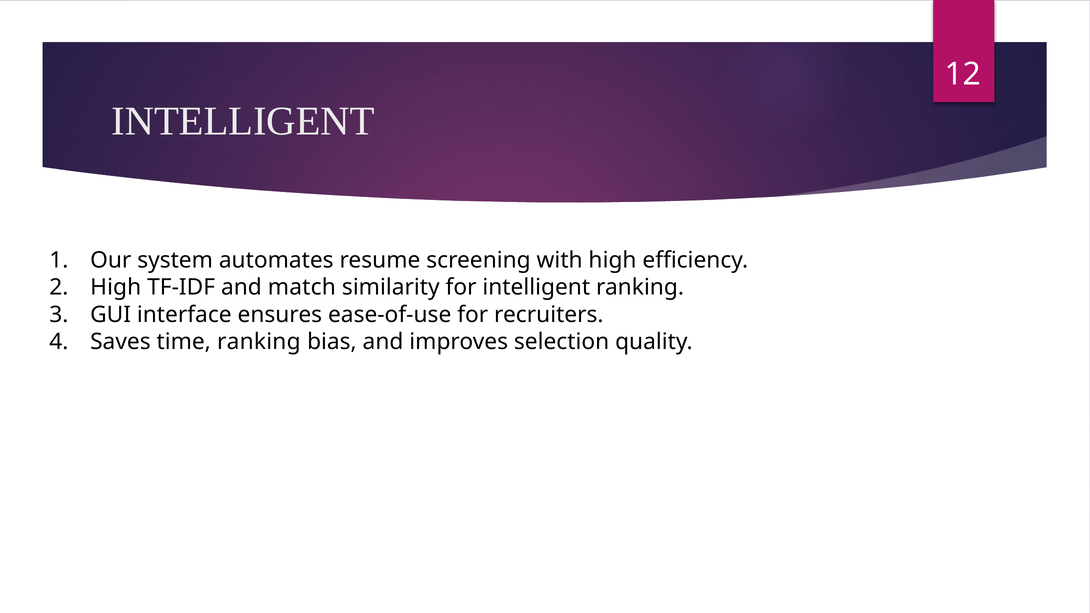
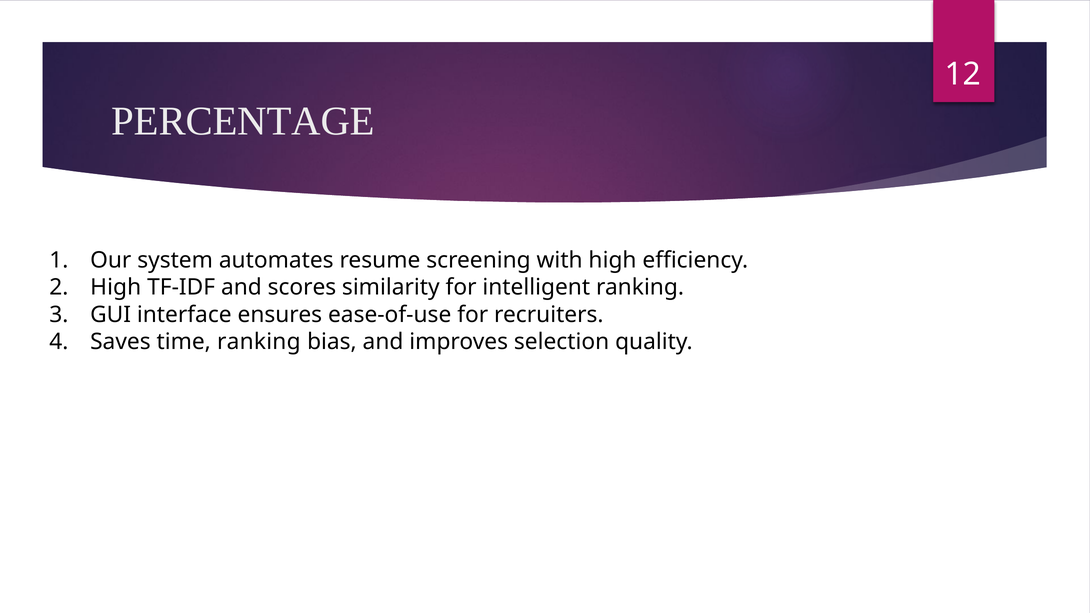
INTELLIGENT at (243, 121): INTELLIGENT -> PERCENTAGE
match: match -> scores
